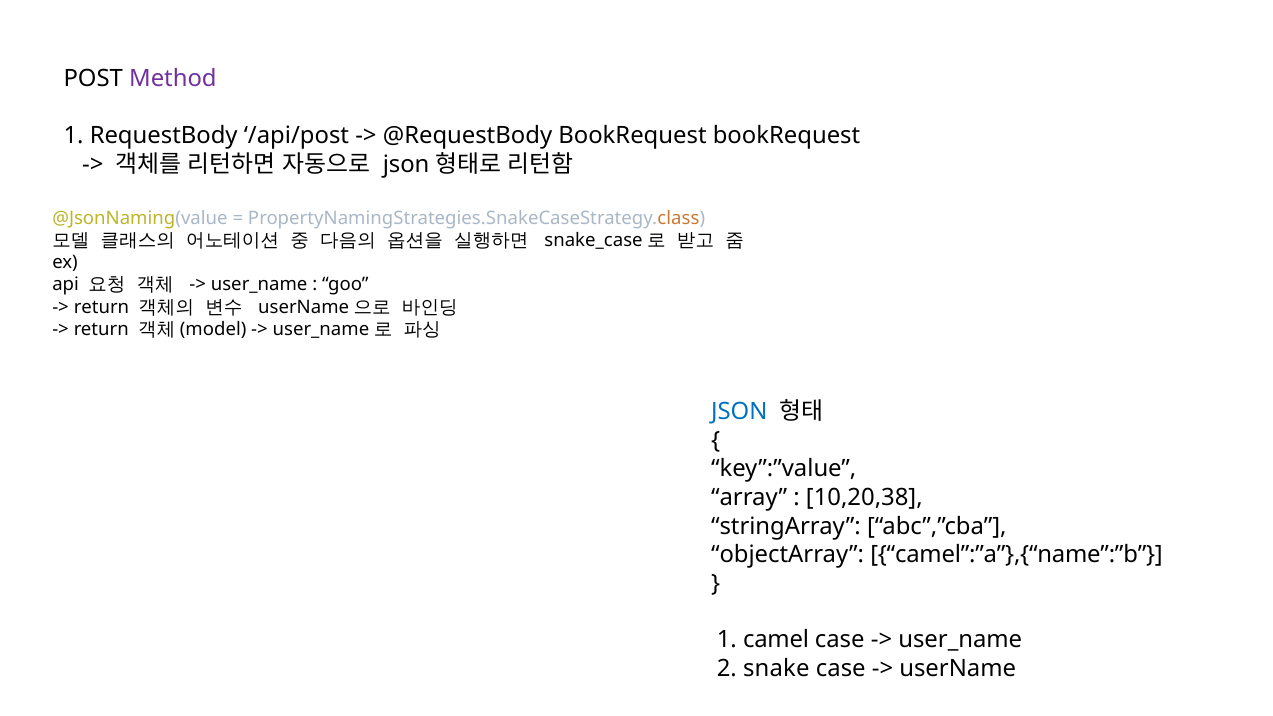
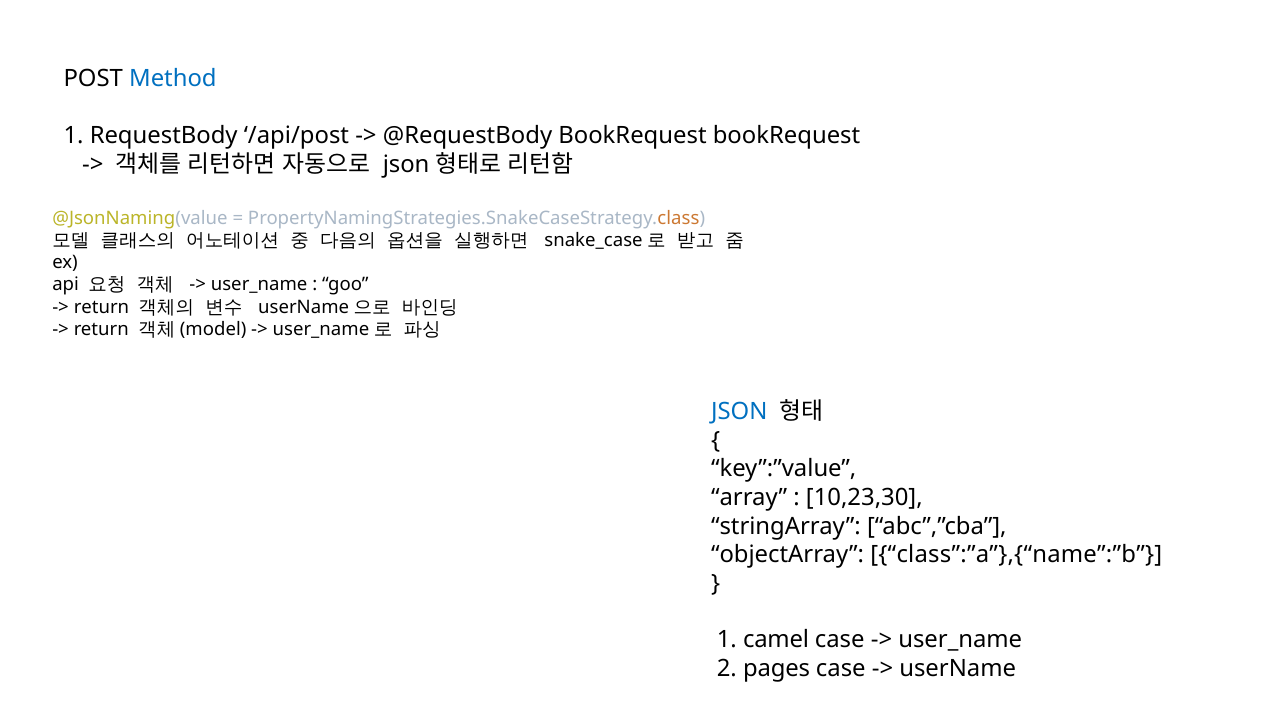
Method colour: purple -> blue
10,20,38: 10,20,38 -> 10,23,30
camel”:”a”},{“name”:”b: camel”:”a”},{“name”:”b -> class”:”a”},{“name”:”b
snake: snake -> pages
